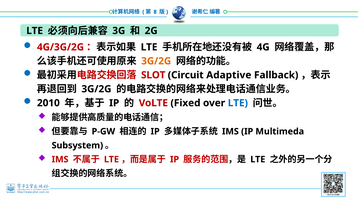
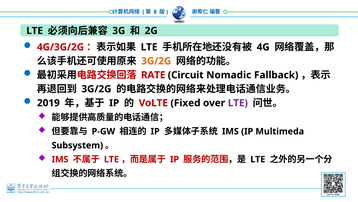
SLOT: SLOT -> RATE
Adaptive: Adaptive -> Nomadic
2010: 2010 -> 2019
LTE at (238, 103) colour: blue -> purple
